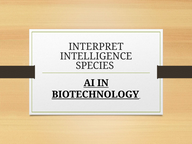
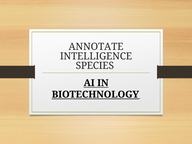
INTERPRET: INTERPRET -> ANNOTATE
